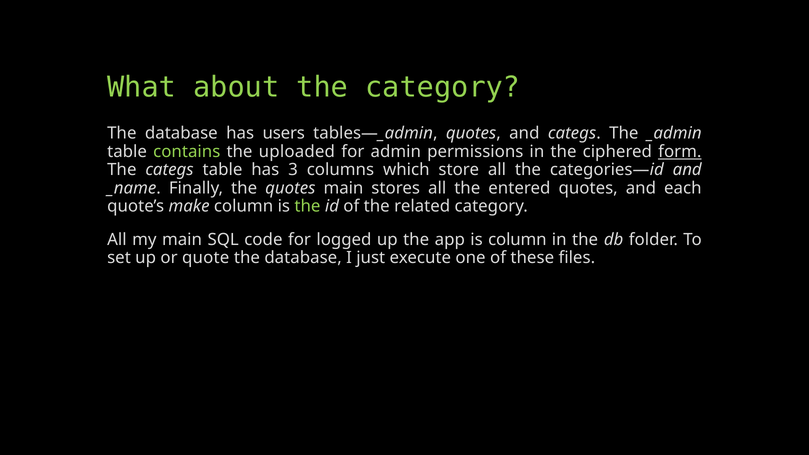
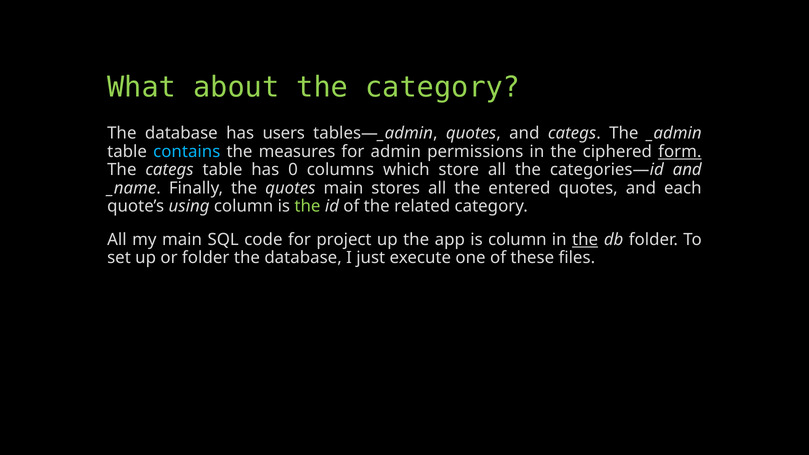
contains colour: light green -> light blue
uploaded: uploaded -> measures
3: 3 -> 0
make: make -> using
logged: logged -> project
the at (585, 240) underline: none -> present
or quote: quote -> folder
